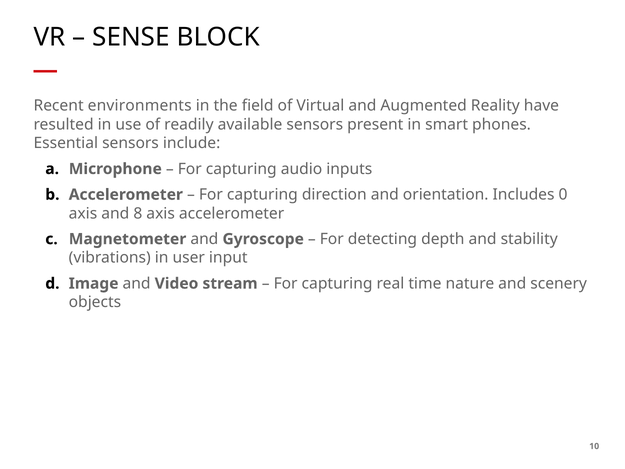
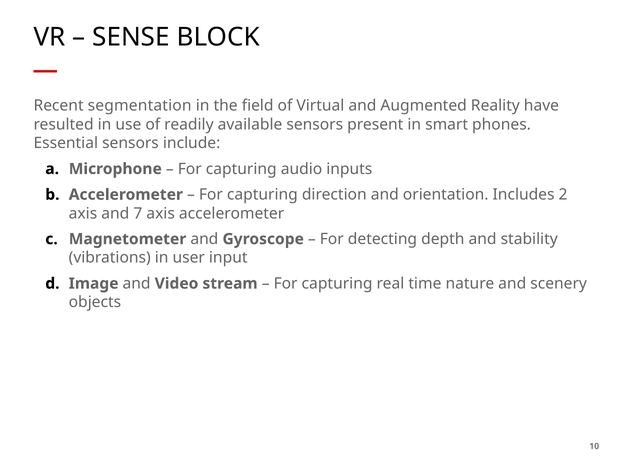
environments: environments -> segmentation
0: 0 -> 2
8: 8 -> 7
